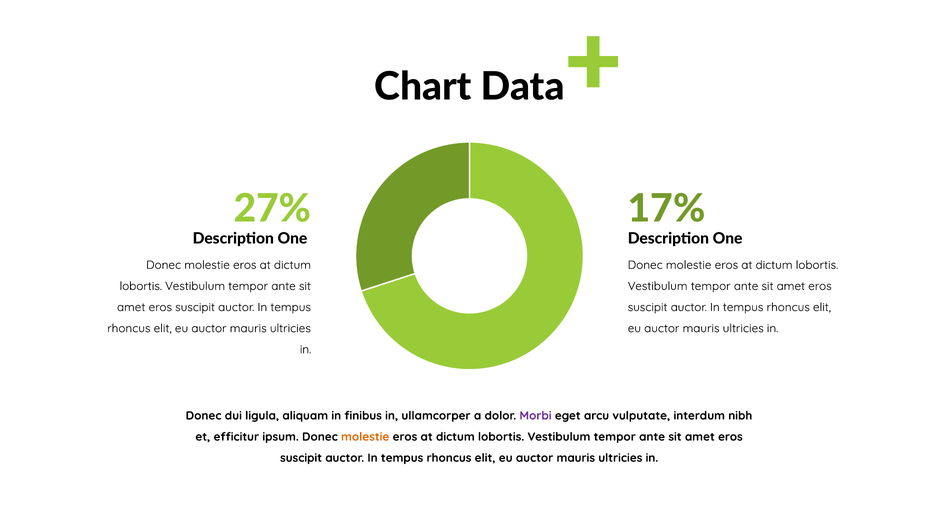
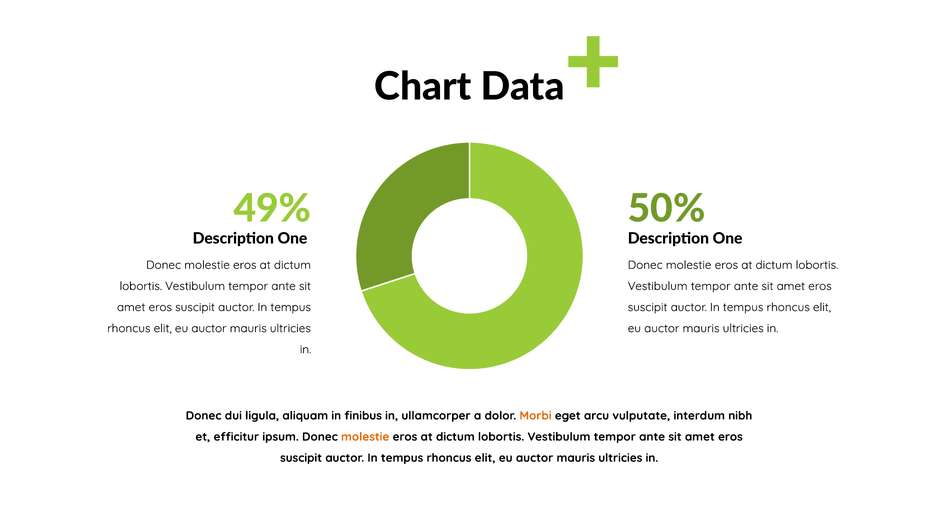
27%: 27% -> 49%
17%: 17% -> 50%
Morbi colour: purple -> orange
